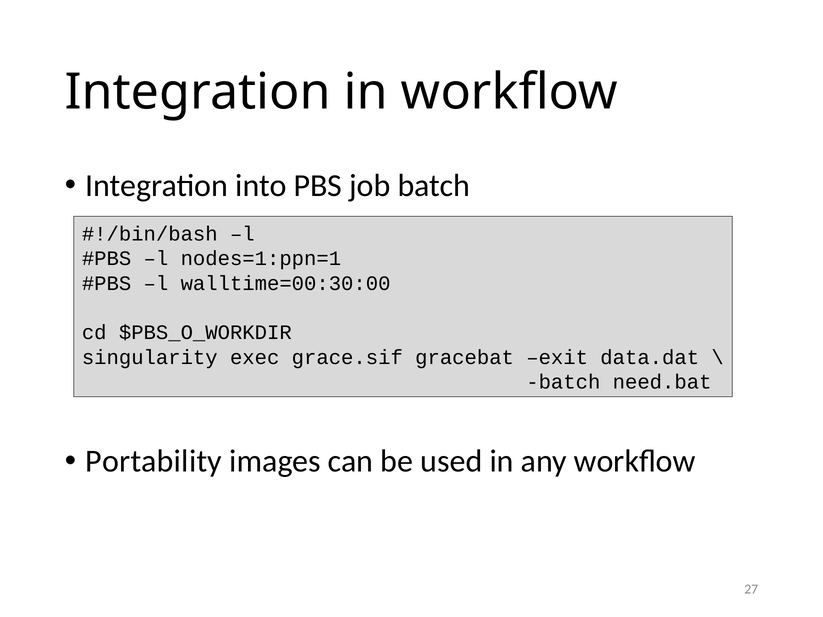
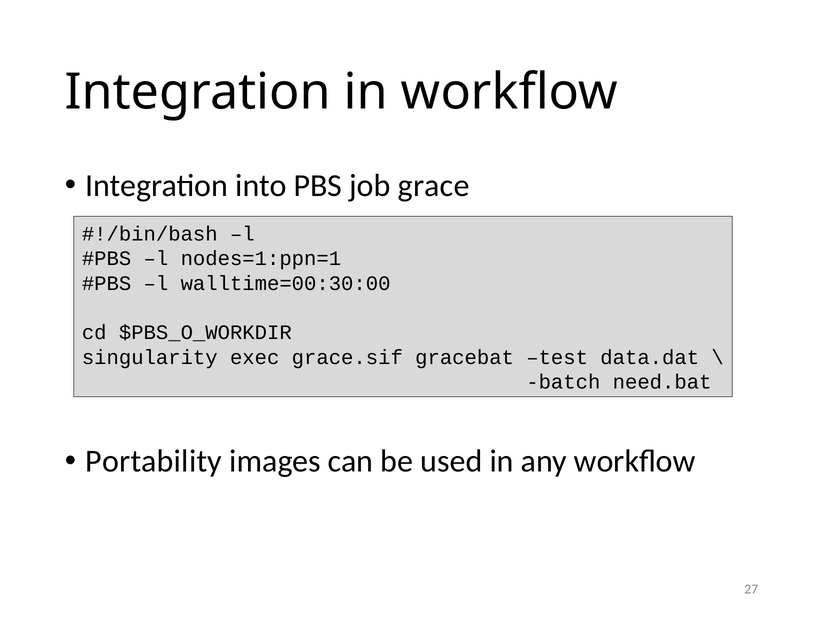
job batch: batch -> grace
exit: exit -> test
